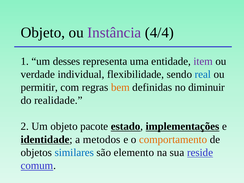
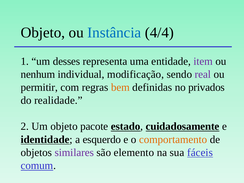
Instância colour: purple -> blue
verdade: verdade -> nenhum
flexibilidade: flexibilidade -> modificação
real colour: blue -> purple
diminuir: diminuir -> privados
implementações: implementações -> cuidadosamente
metodos: metodos -> esquerdo
similares colour: blue -> purple
reside: reside -> fáceis
